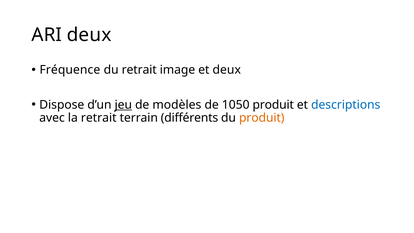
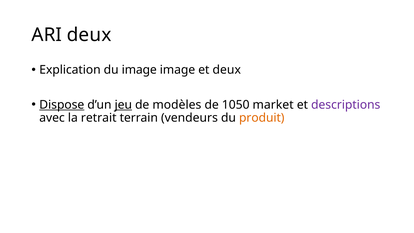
Fréquence: Fréquence -> Explication
du retrait: retrait -> image
Dispose underline: none -> present
1050 produit: produit -> market
descriptions colour: blue -> purple
différents: différents -> vendeurs
